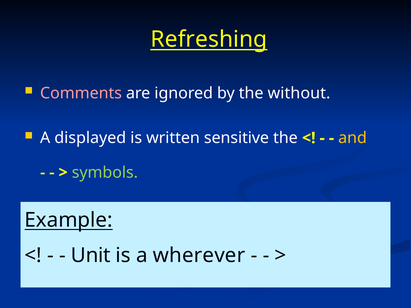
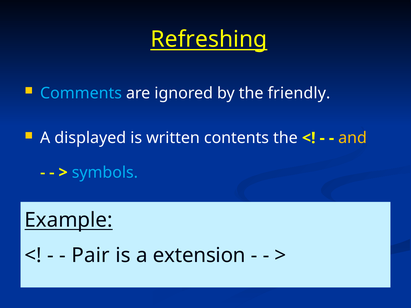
Comments colour: pink -> light blue
without: without -> friendly
sensitive: sensitive -> contents
symbols colour: light green -> light blue
Unit: Unit -> Pair
wherever: wherever -> extension
